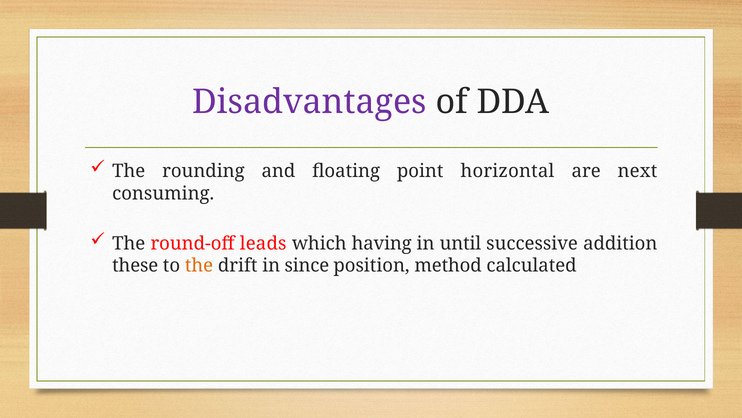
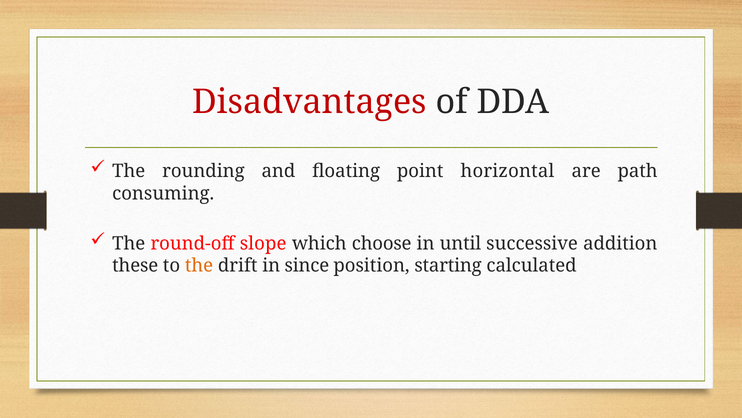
Disadvantages colour: purple -> red
next: next -> path
leads: leads -> slope
having: having -> choose
method: method -> starting
